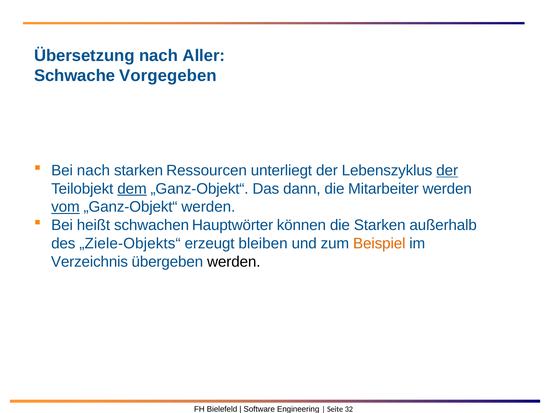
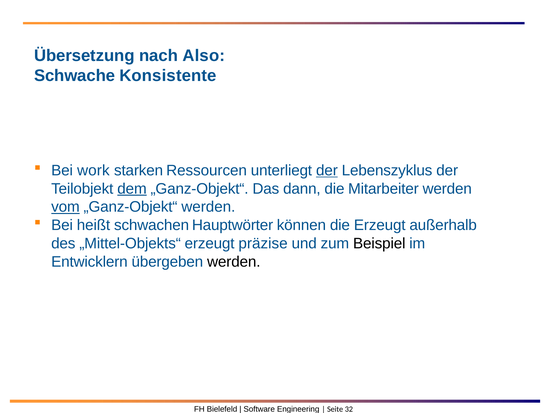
Aller: Aller -> Also
Vorgegeben: Vorgegeben -> Konsistente
Bei nach: nach -> work
der at (327, 170) underline: none -> present
der at (447, 170) underline: present -> none
die Starken: Starken -> Erzeugt
„Ziele-Objekts“: „Ziele-Objekts“ -> „Mittel-Objekts“
bleiben: bleiben -> präzise
Beispiel colour: orange -> black
Verzeichnis: Verzeichnis -> Entwicklern
